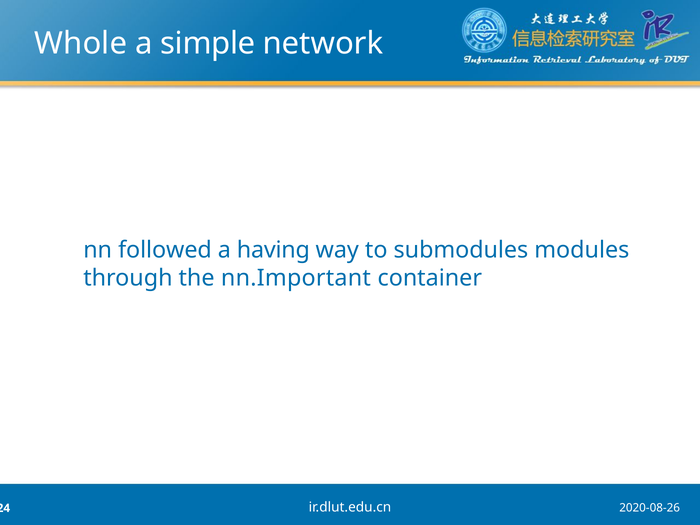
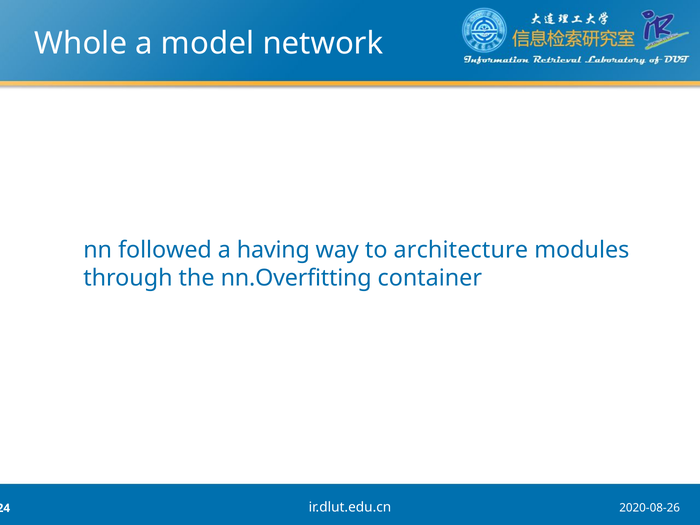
simple: simple -> model
submodules: submodules -> architecture
nn.Important: nn.Important -> nn.Overfitting
